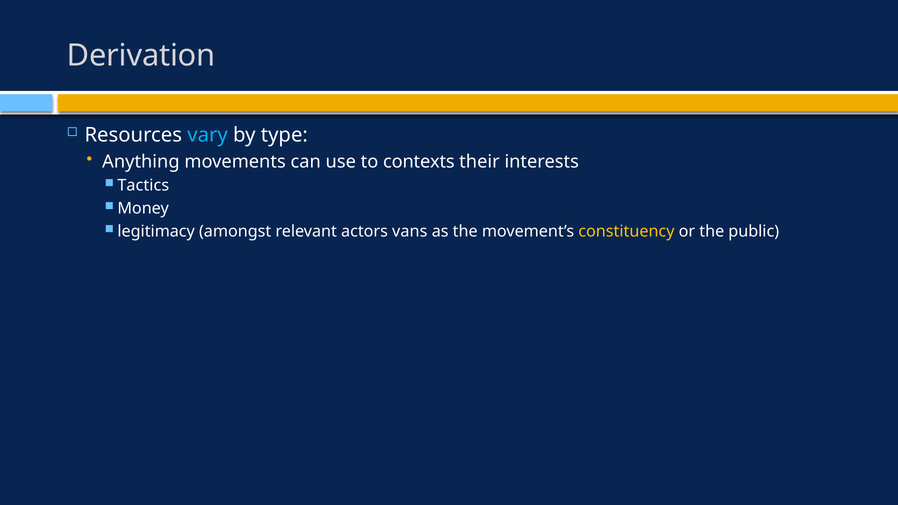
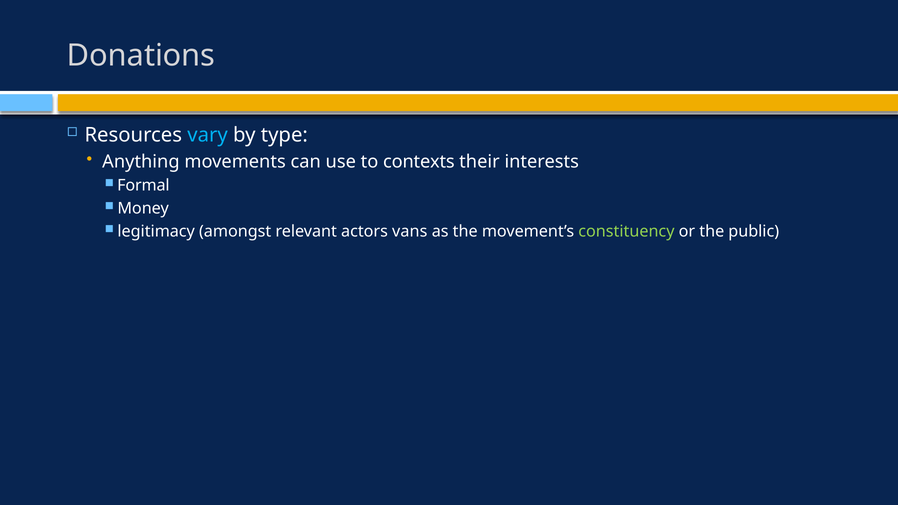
Derivation: Derivation -> Donations
Tactics: Tactics -> Formal
constituency colour: yellow -> light green
